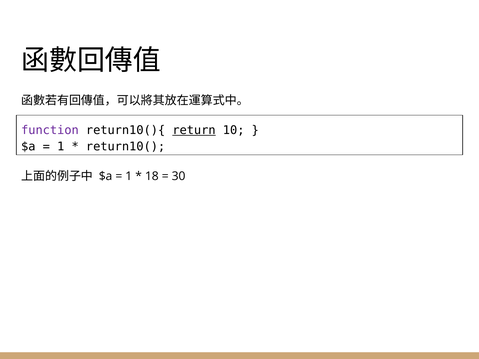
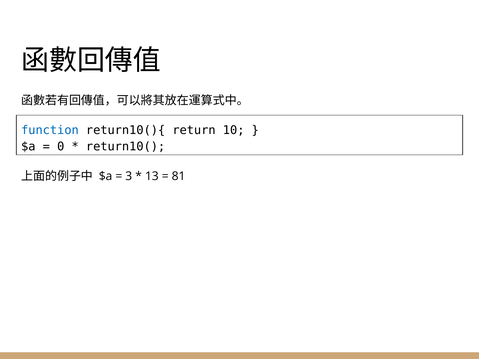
function colour: purple -> blue
return underline: present -> none
1 at (61, 147): 1 -> 0
1 at (129, 176): 1 -> 3
18: 18 -> 13
30: 30 -> 81
